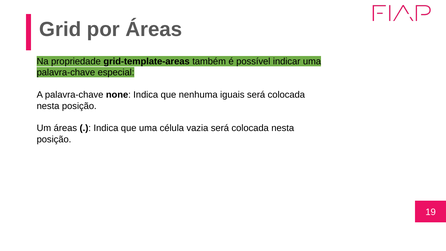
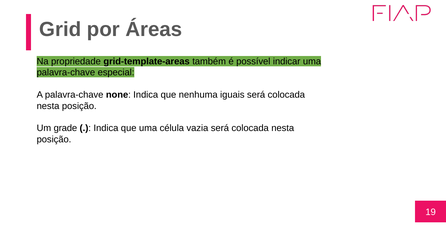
Um áreas: áreas -> grade
